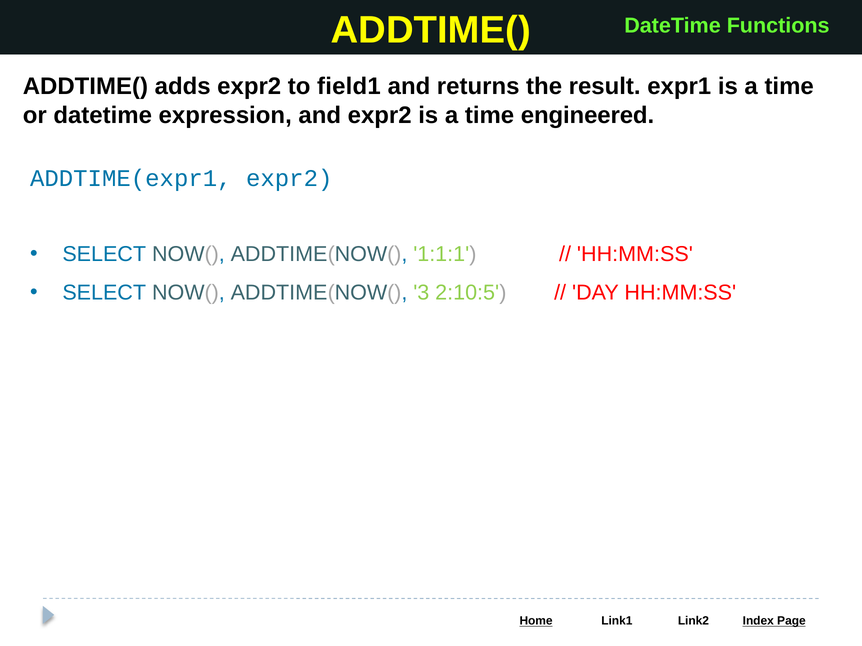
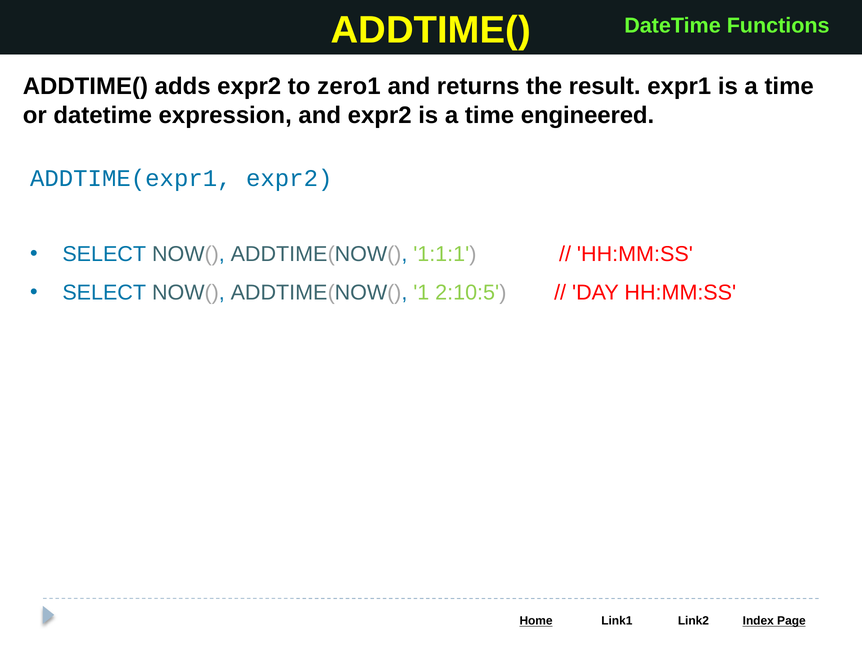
field1: field1 -> zero1
3: 3 -> 1
